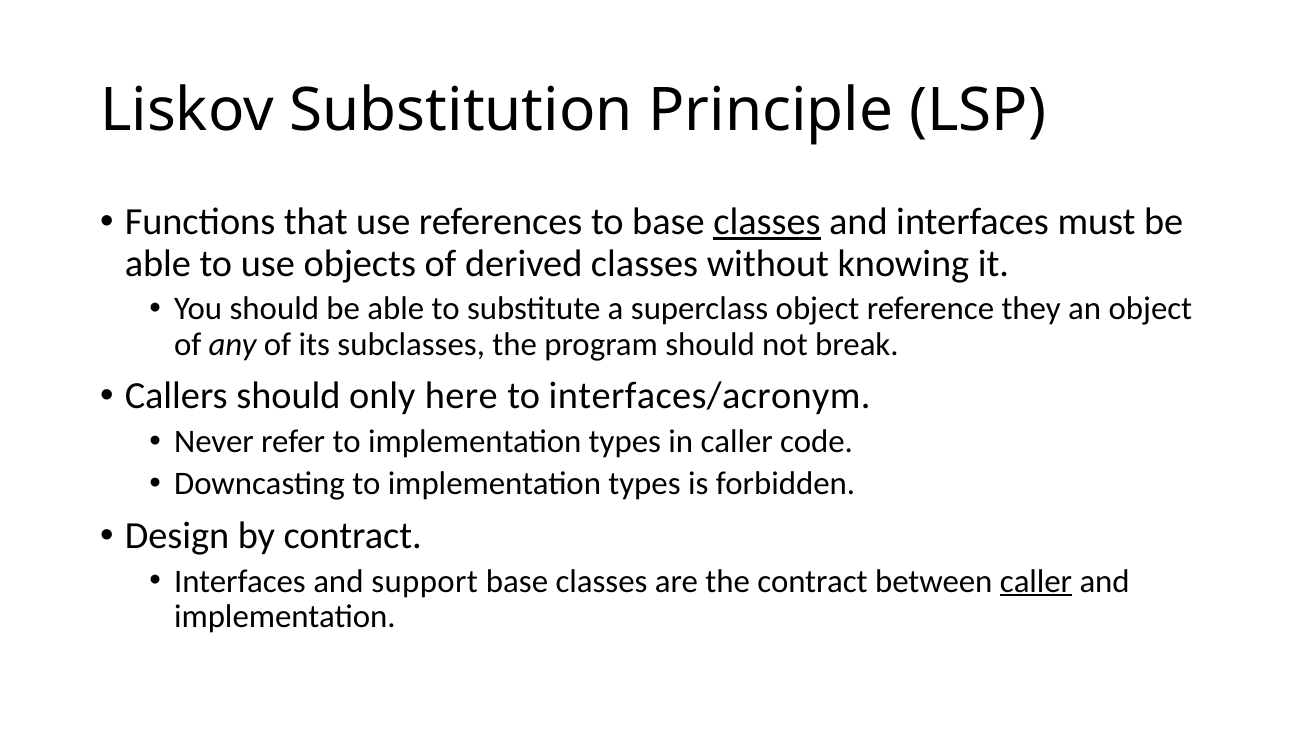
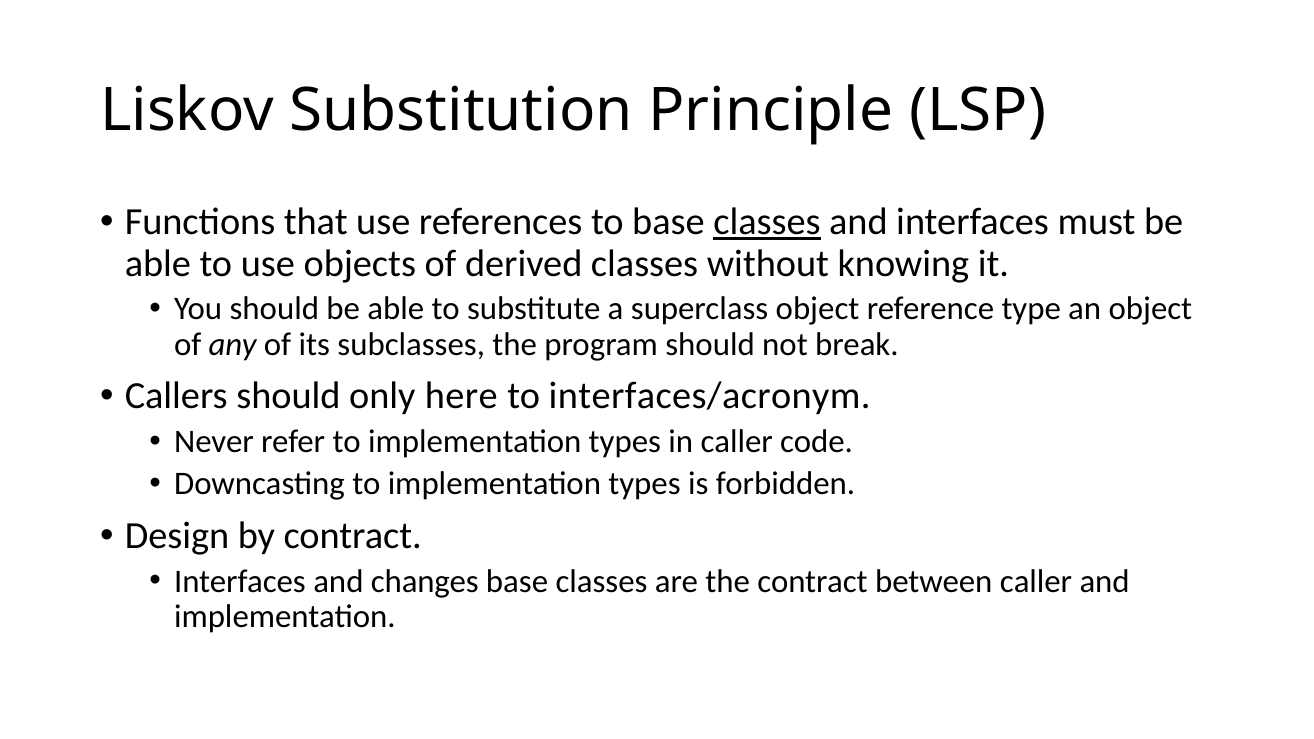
they: they -> type
support: support -> changes
caller at (1036, 581) underline: present -> none
